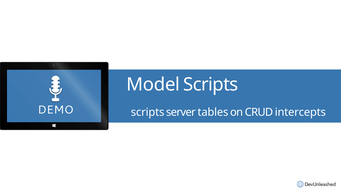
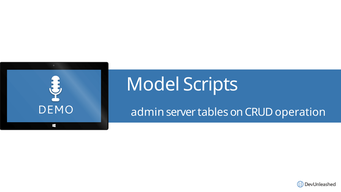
scripts at (148, 112): scripts -> admin
intercepts: intercepts -> operation
